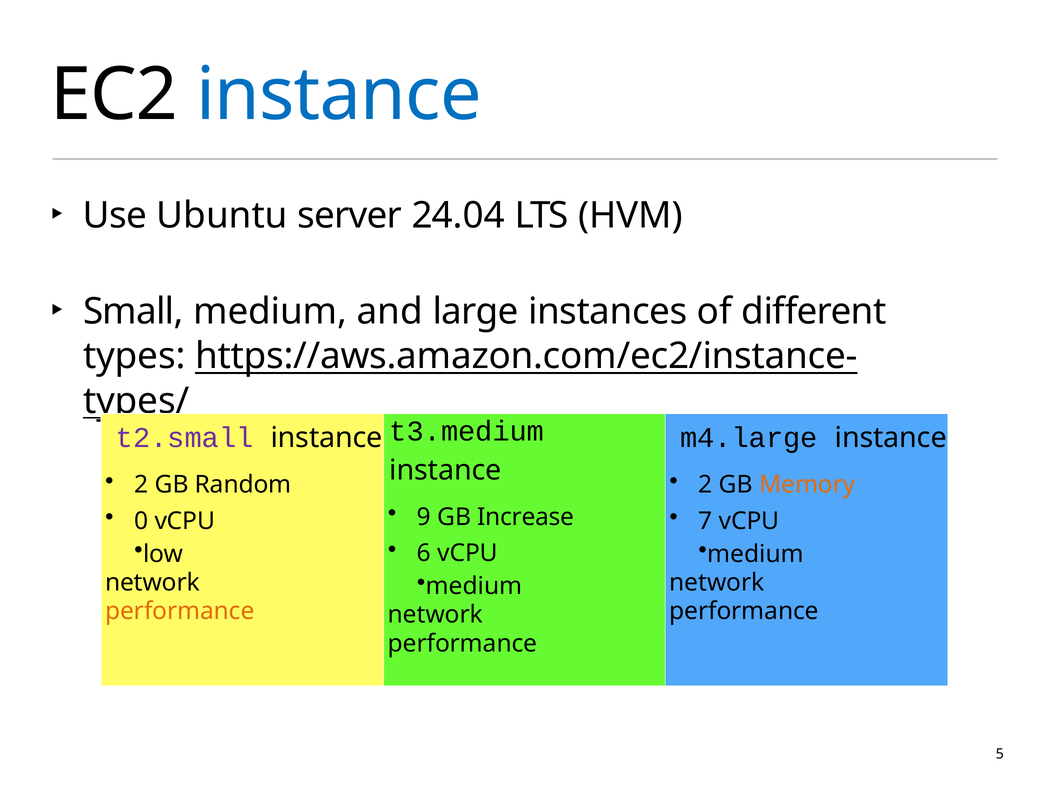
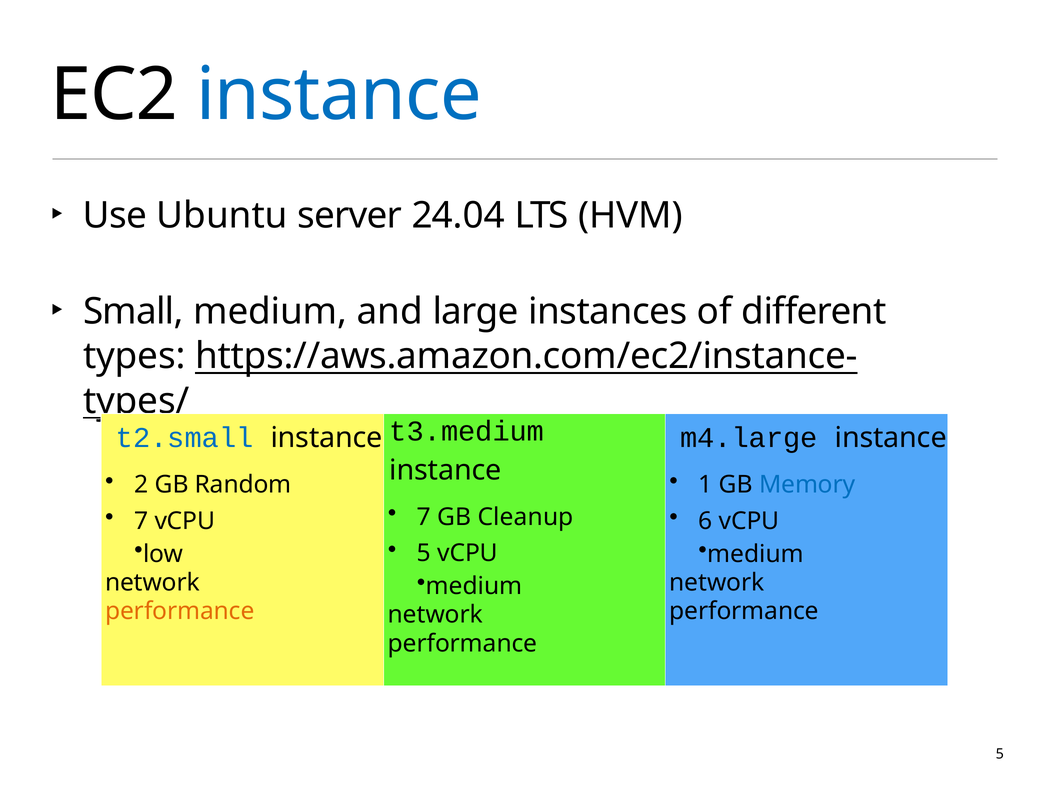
t2.small colour: purple -> blue
2 at (706, 485): 2 -> 1
Memory colour: orange -> blue
9 at (424, 517): 9 -> 7
Increase: Increase -> Cleanup
0 at (141, 521): 0 -> 7
7: 7 -> 6
6 at (424, 554): 6 -> 5
